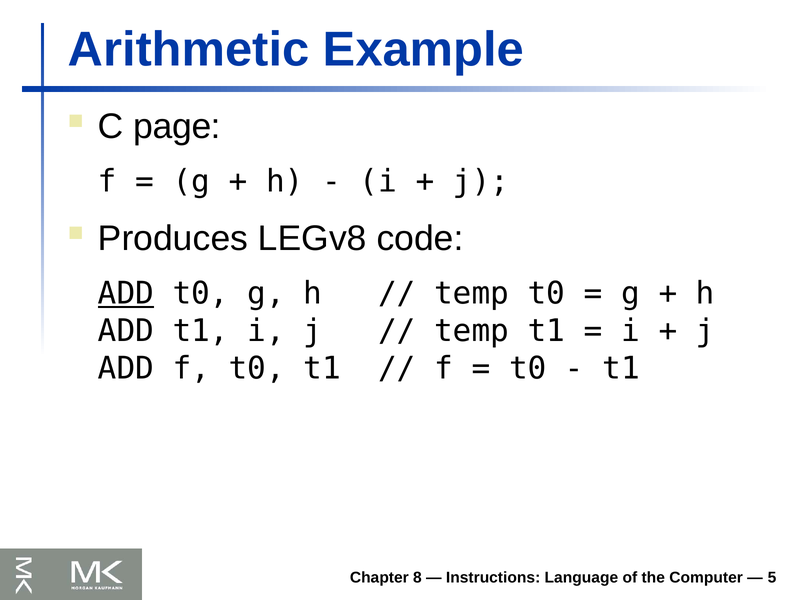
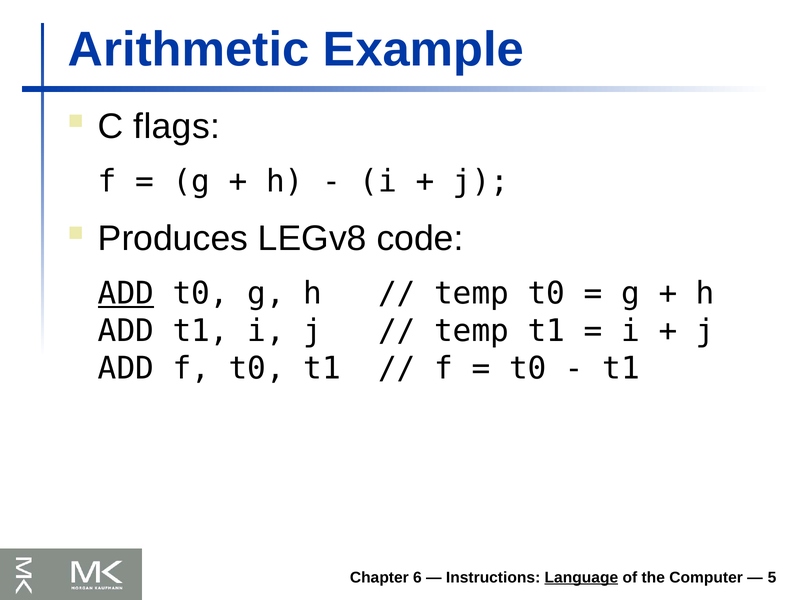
page: page -> flags
8: 8 -> 6
Language underline: none -> present
